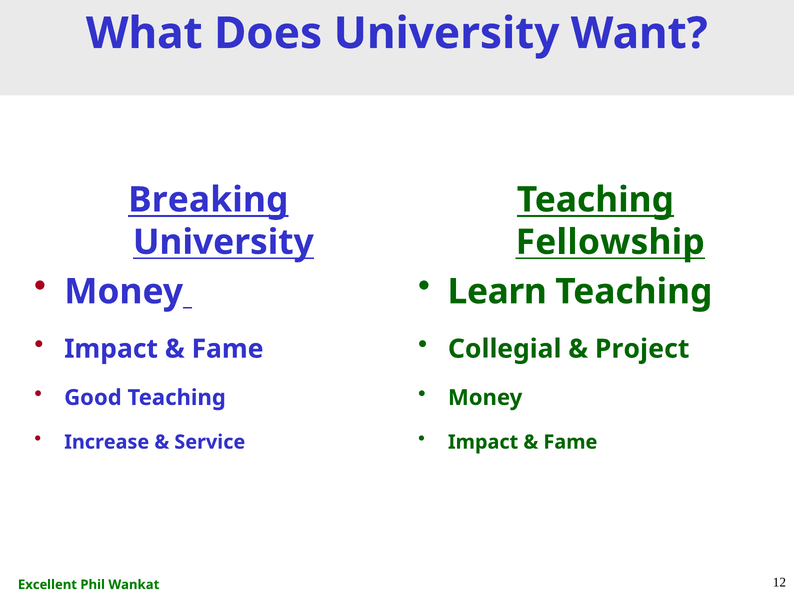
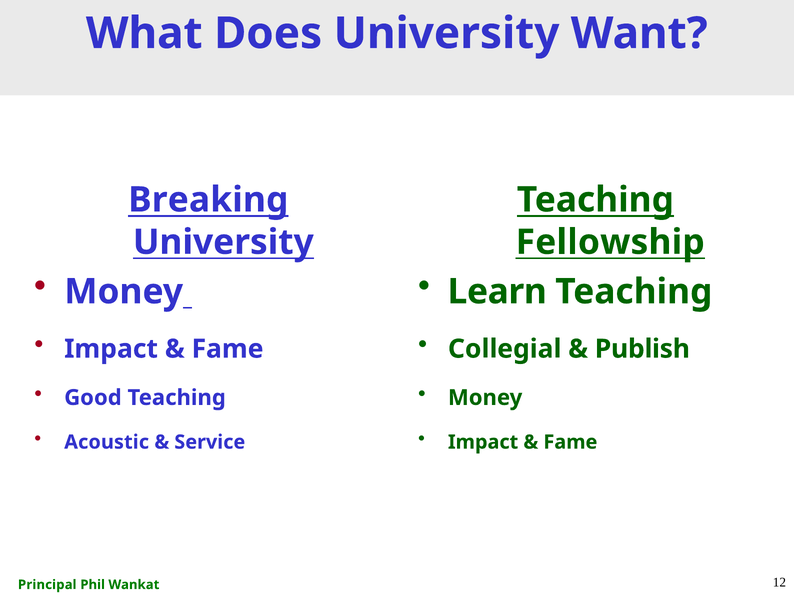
Project: Project -> Publish
Increase: Increase -> Acoustic
Excellent: Excellent -> Principal
